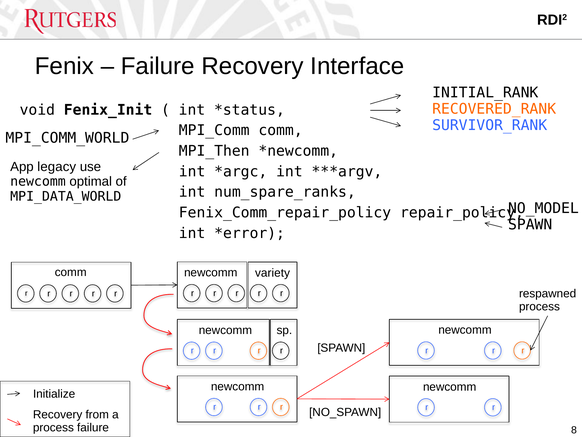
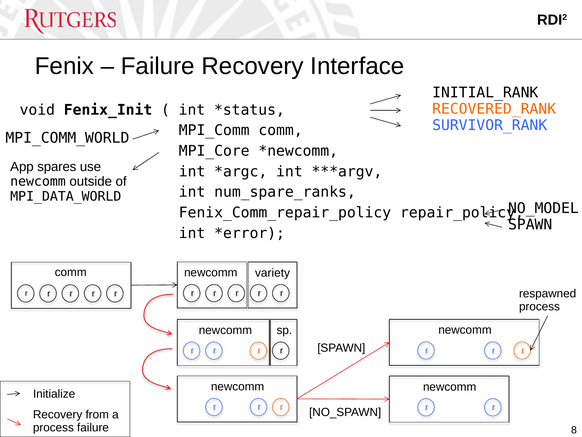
MPI_Then: MPI_Then -> MPI_Core
legacy: legacy -> spares
optimal: optimal -> outside
